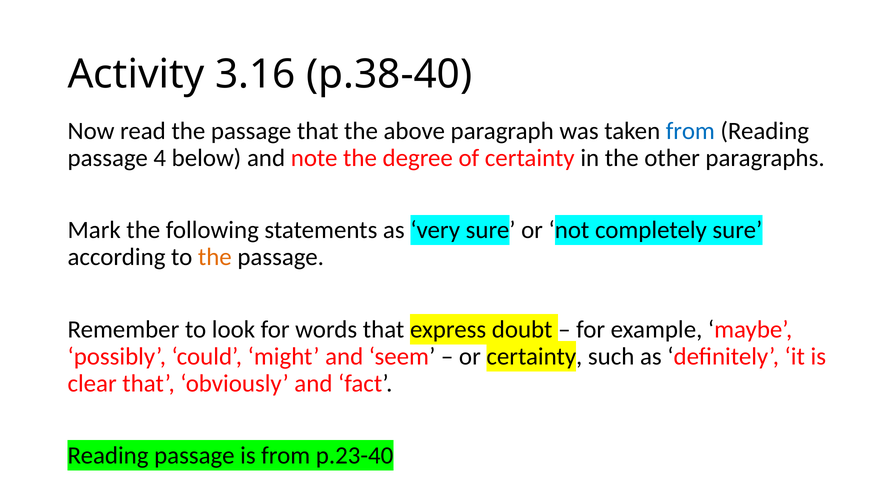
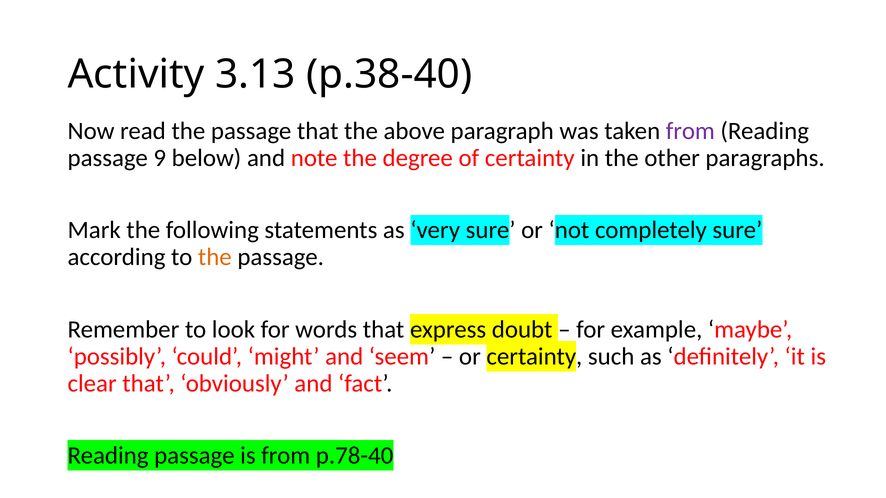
3.16: 3.16 -> 3.13
from at (690, 131) colour: blue -> purple
4: 4 -> 9
p.23-40: p.23-40 -> p.78-40
